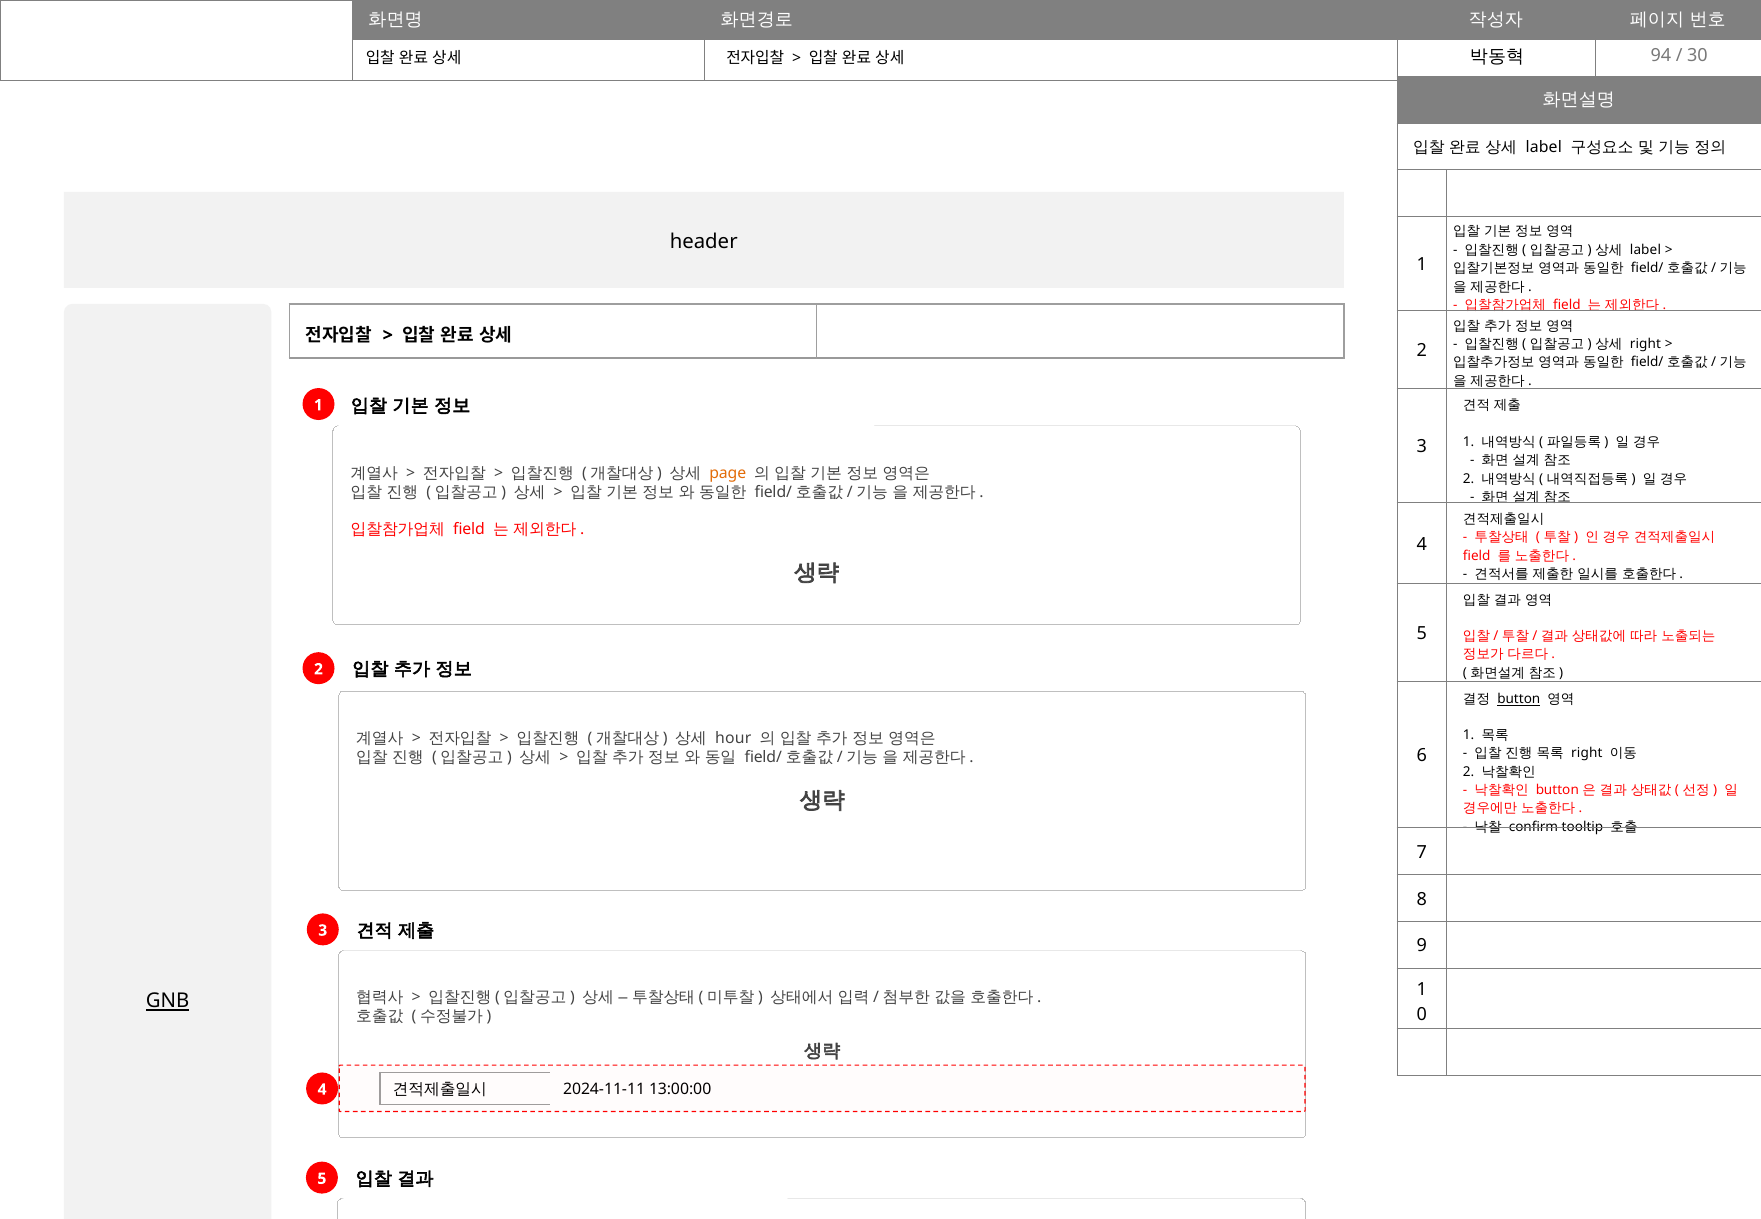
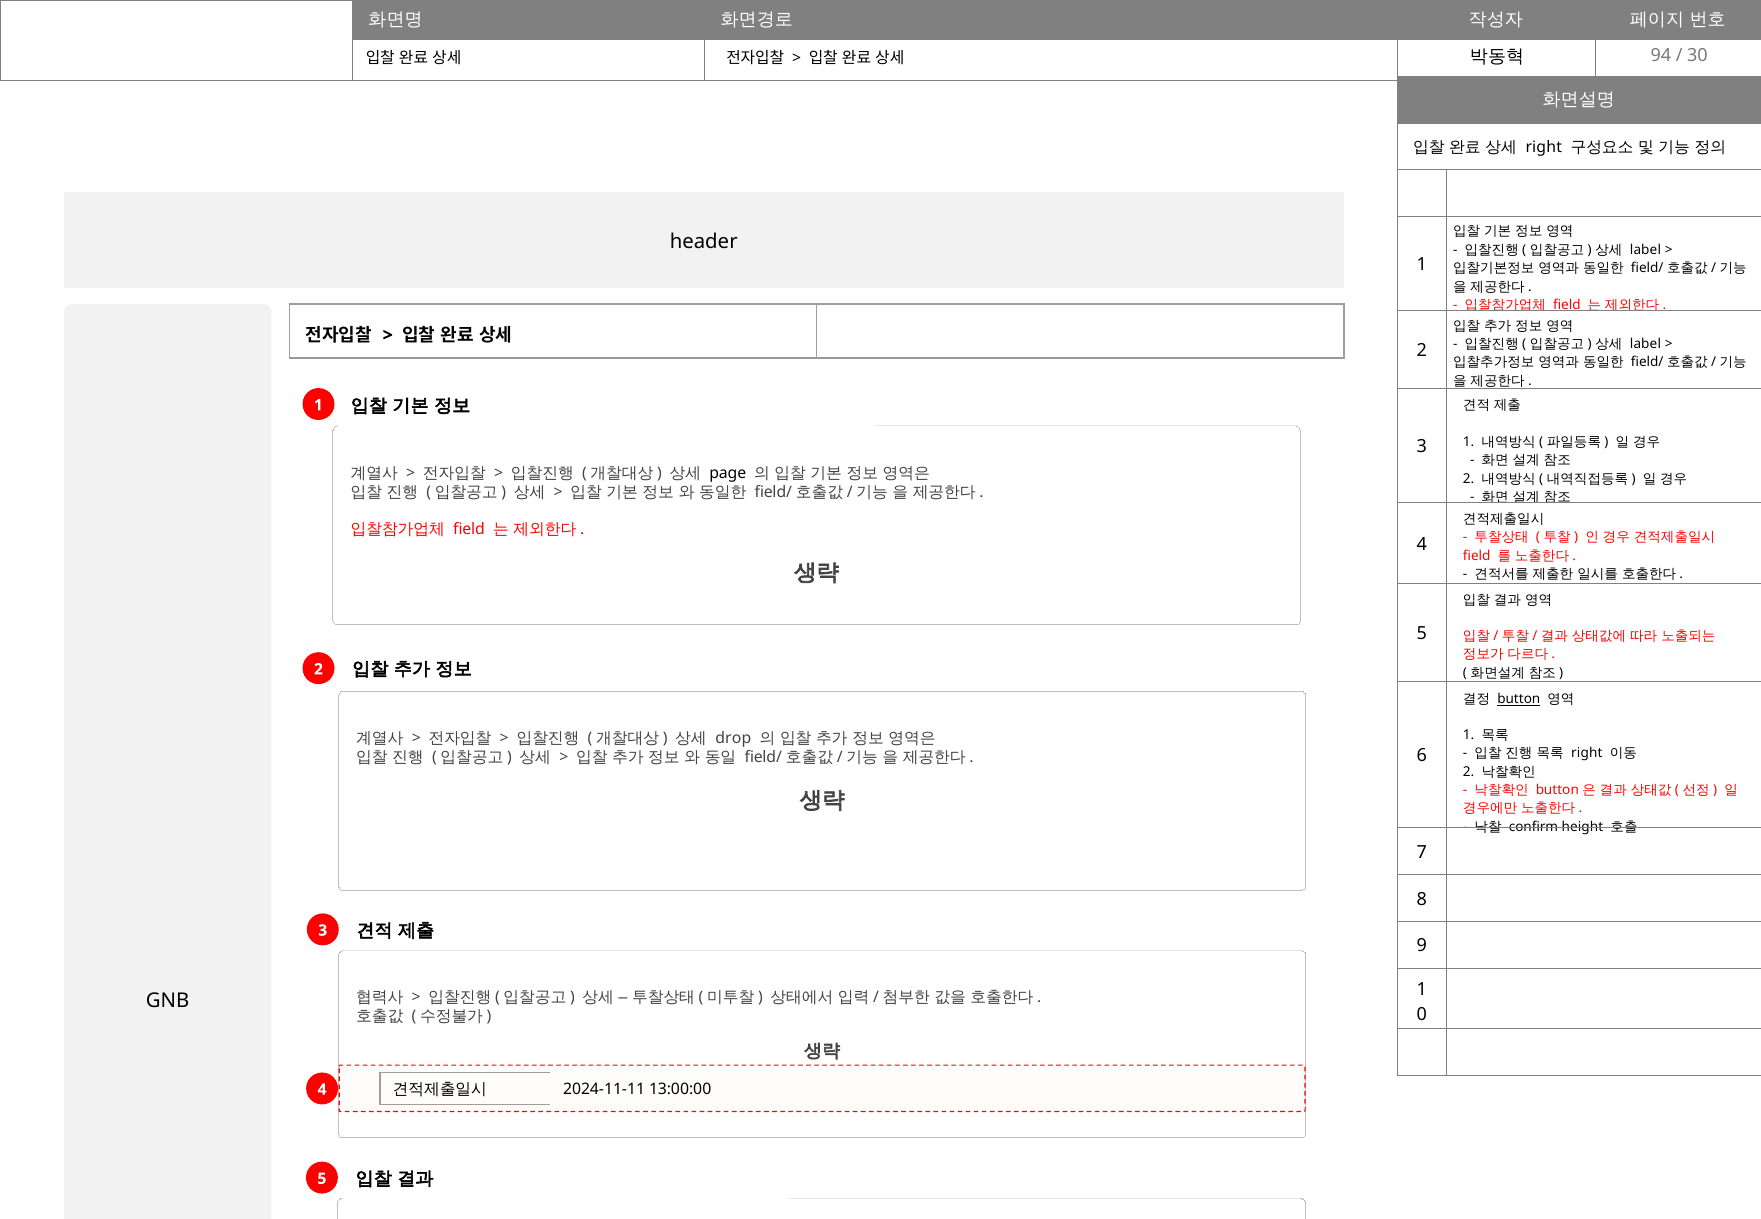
label at (1544, 147): label -> right
right at (1645, 344): right -> label
page colour: orange -> black
hour: hour -> drop
tooltip: tooltip -> height
GNB underline: present -> none
